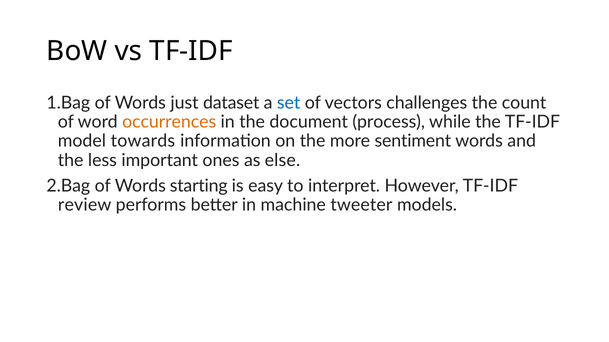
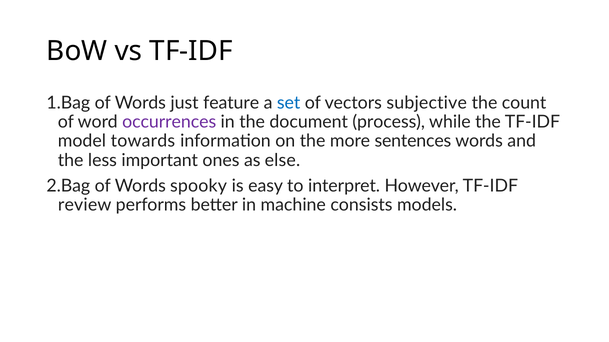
dataset: dataset -> feature
challenges: challenges -> subjective
occurrences colour: orange -> purple
sentiment: sentiment -> sentences
starting: starting -> spooky
tweeter: tweeter -> consists
